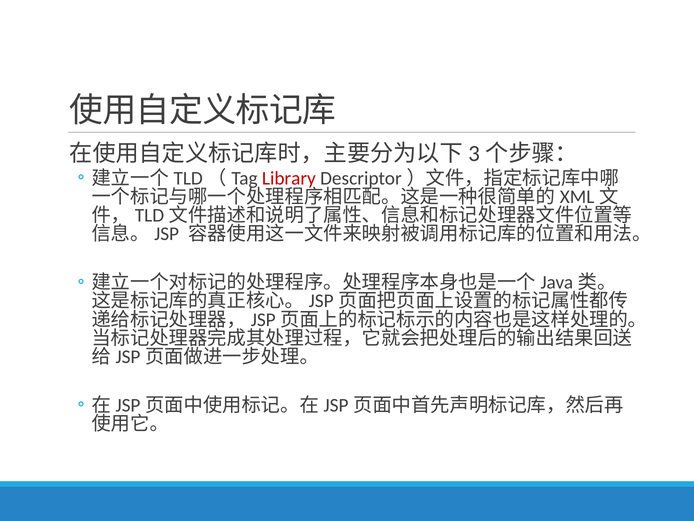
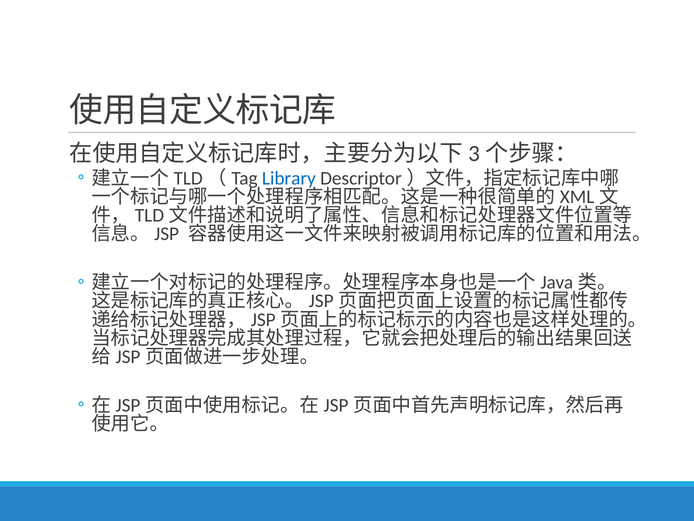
Library colour: red -> blue
